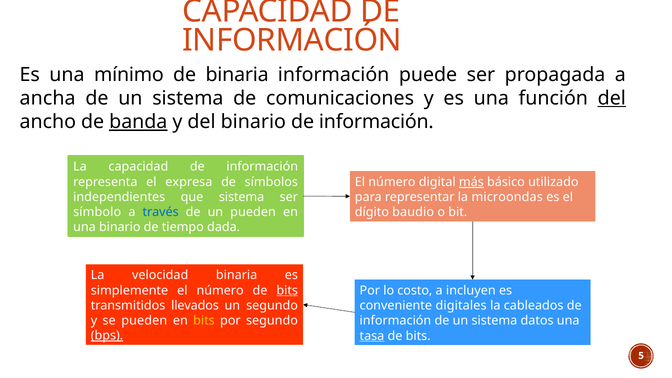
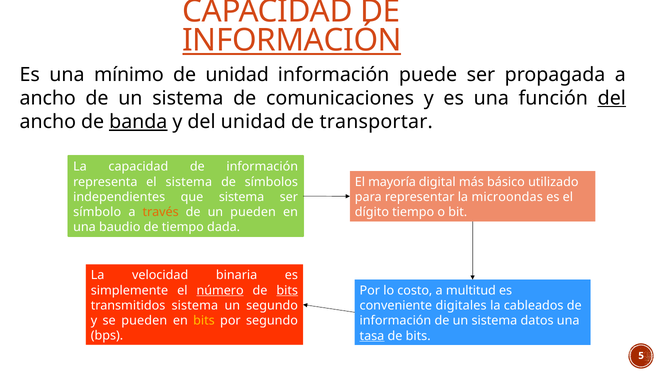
INFORMACIÓN at (292, 40) underline: none -> present
de binaria: binaria -> unidad
ancha at (48, 98): ancha -> ancho
del binario: binario -> unidad
información at (376, 122): información -> transportar
el expresa: expresa -> sistema
número at (392, 182): número -> mayoría
más underline: present -> none
través colour: blue -> orange
dígito baudio: baudio -> tiempo
una binario: binario -> baudio
número at (220, 290) underline: none -> present
incluyen: incluyen -> multitud
transmitidos llevados: llevados -> sistema
bps underline: present -> none
